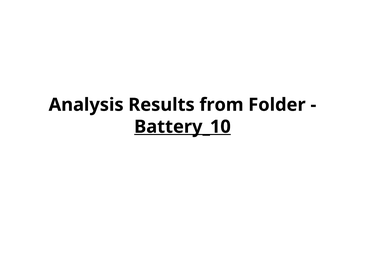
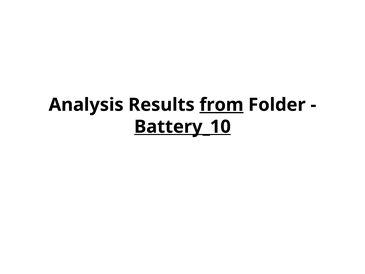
from underline: none -> present
